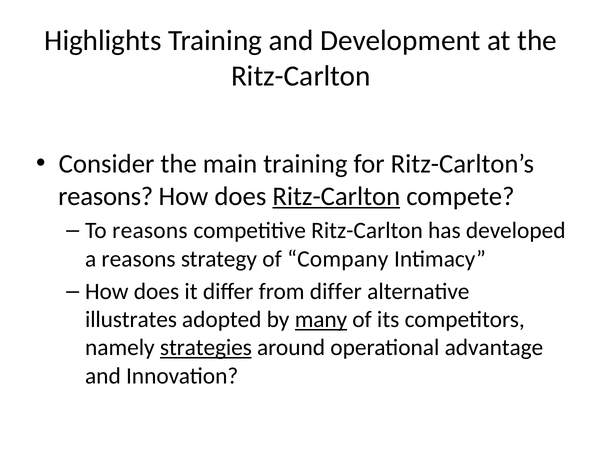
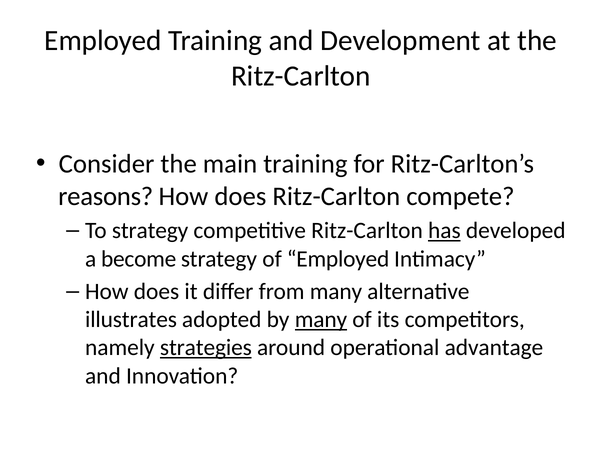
Highlights at (103, 41): Highlights -> Employed
Ritz-Carlton at (336, 196) underline: present -> none
To reasons: reasons -> strategy
has underline: none -> present
a reasons: reasons -> become
of Company: Company -> Employed
from differ: differ -> many
